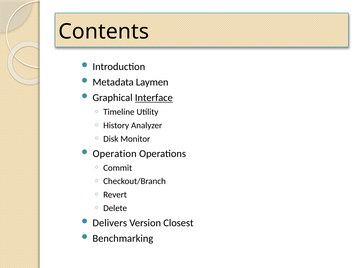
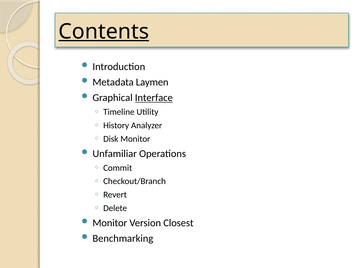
Contents underline: none -> present
Operation: Operation -> Unfamiliar
Delivers at (110, 223): Delivers -> Monitor
